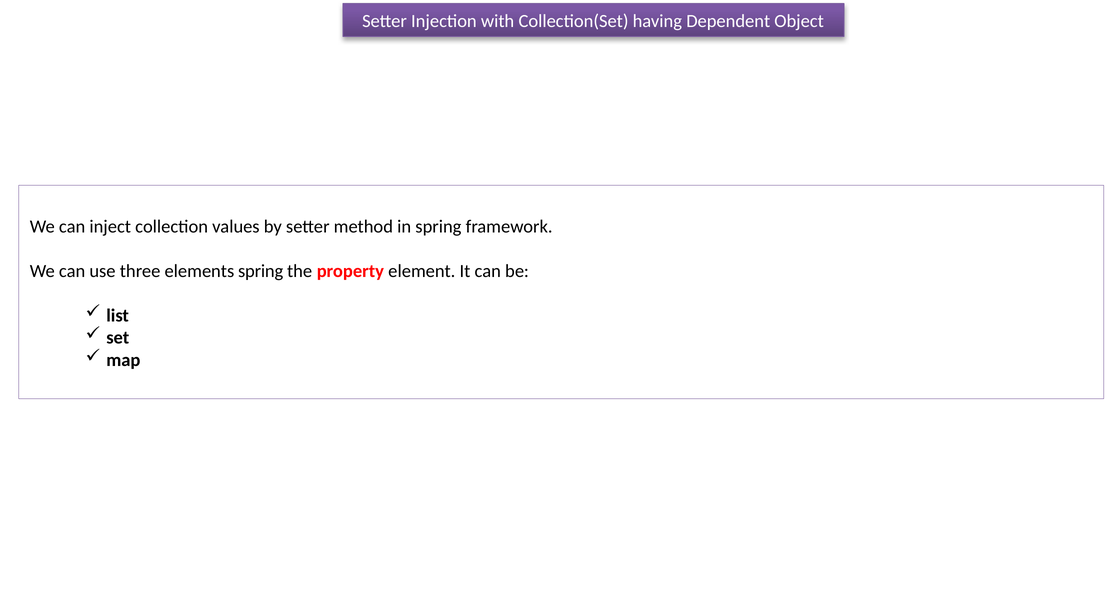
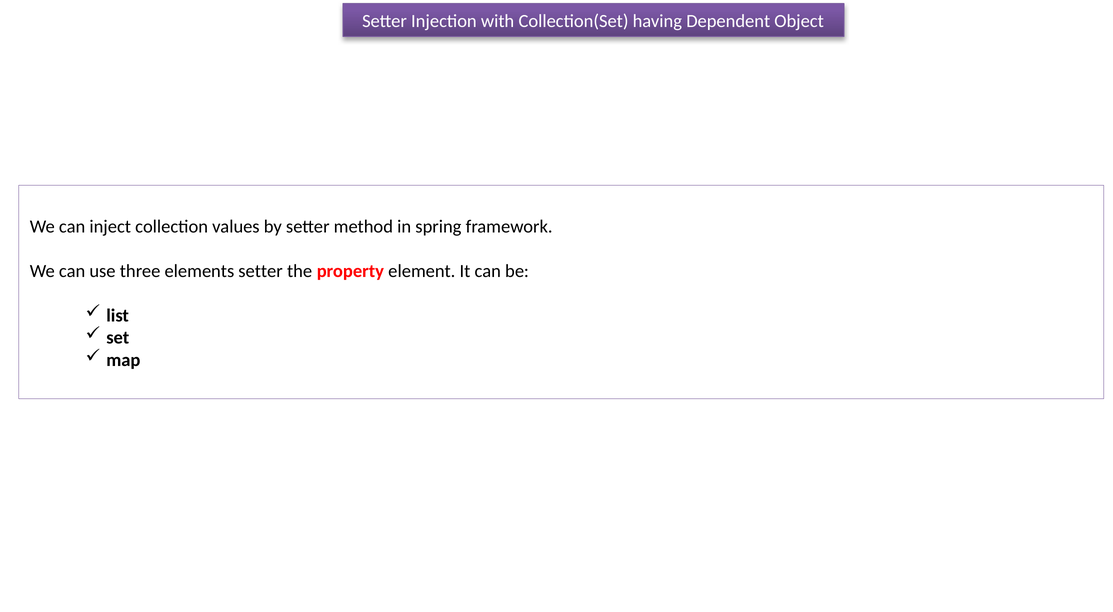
elements spring: spring -> setter
